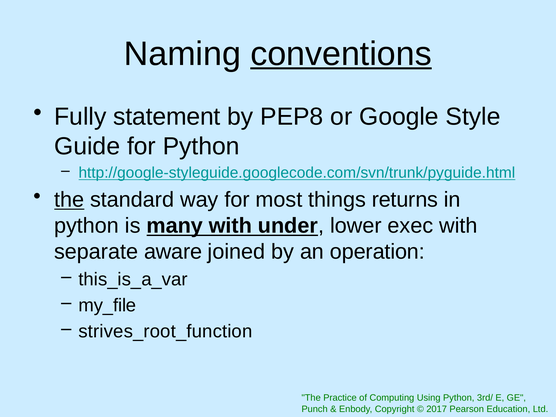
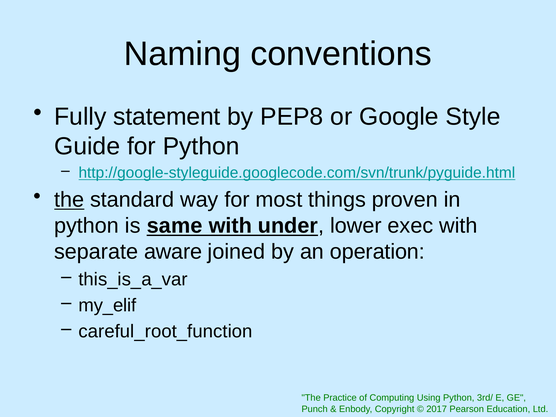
conventions underline: present -> none
returns: returns -> proven
many: many -> same
my_file: my_file -> my_elif
strives_root_function: strives_root_function -> careful_root_function
